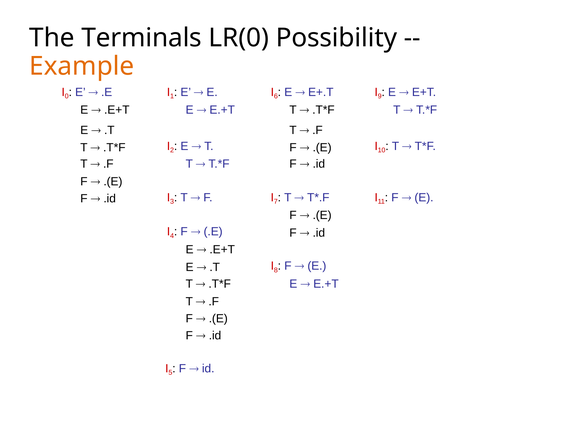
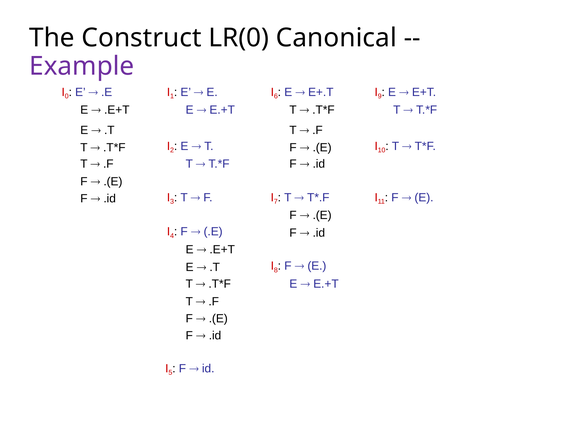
Terminals: Terminals -> Construct
Possibility: Possibility -> Canonical
Example colour: orange -> purple
